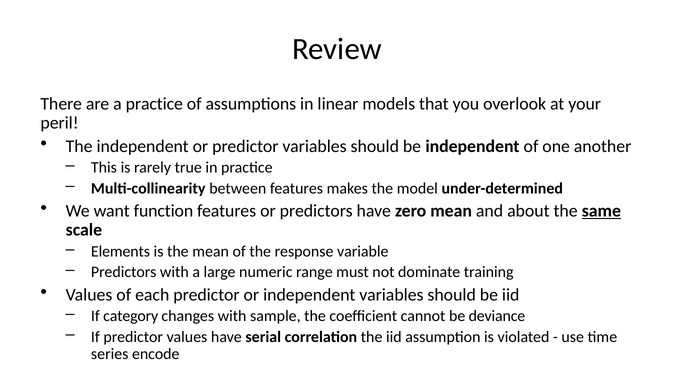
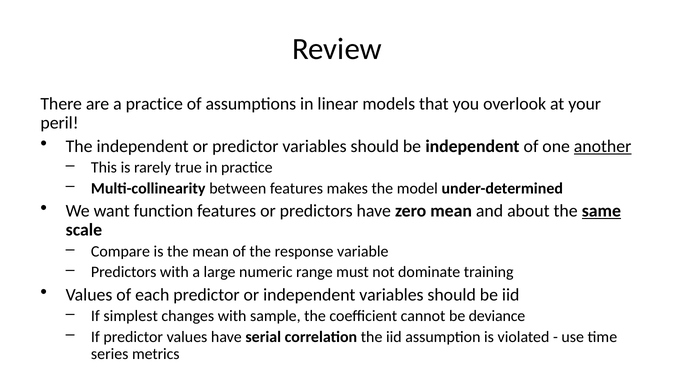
another underline: none -> present
Elements: Elements -> Compare
category: category -> simplest
encode: encode -> metrics
